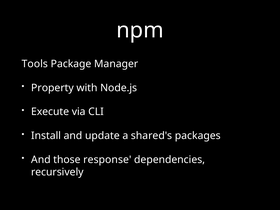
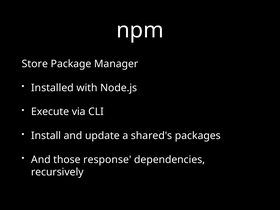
Tools: Tools -> Store
Property: Property -> Installed
